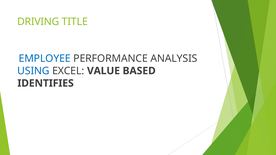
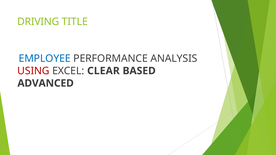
USING colour: blue -> red
VALUE: VALUE -> CLEAR
IDENTIFIES: IDENTIFIES -> ADVANCED
